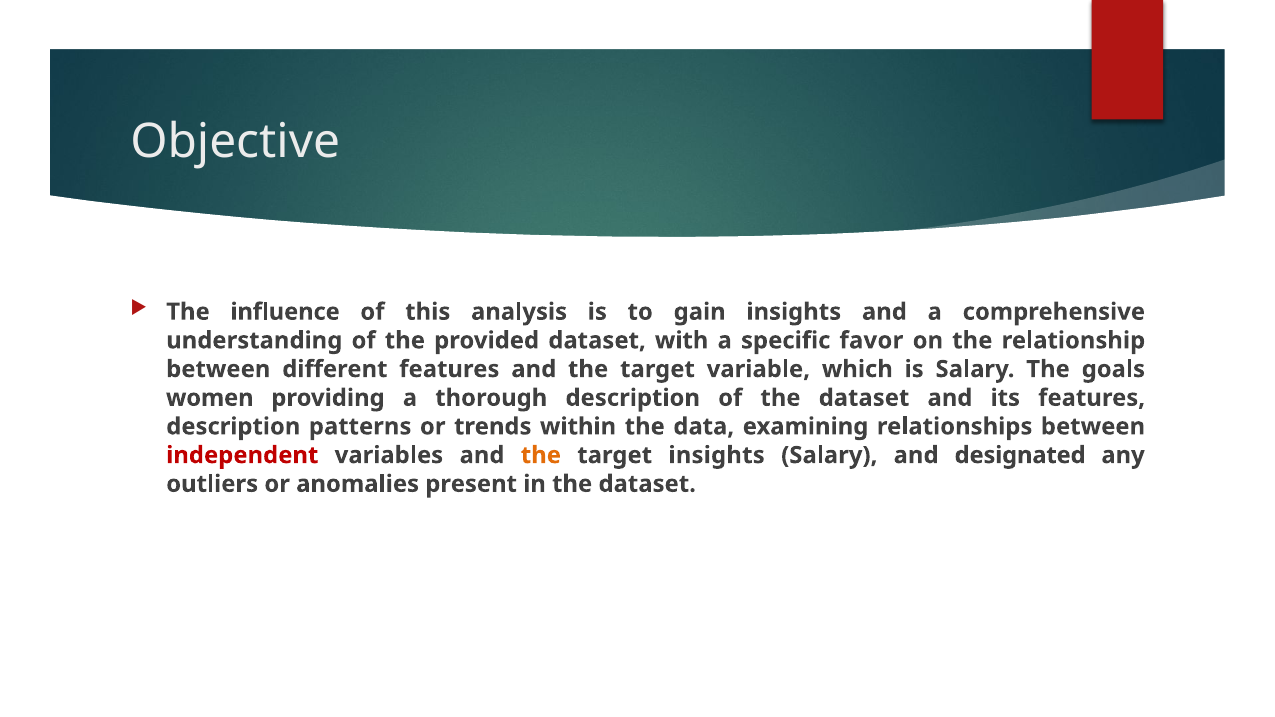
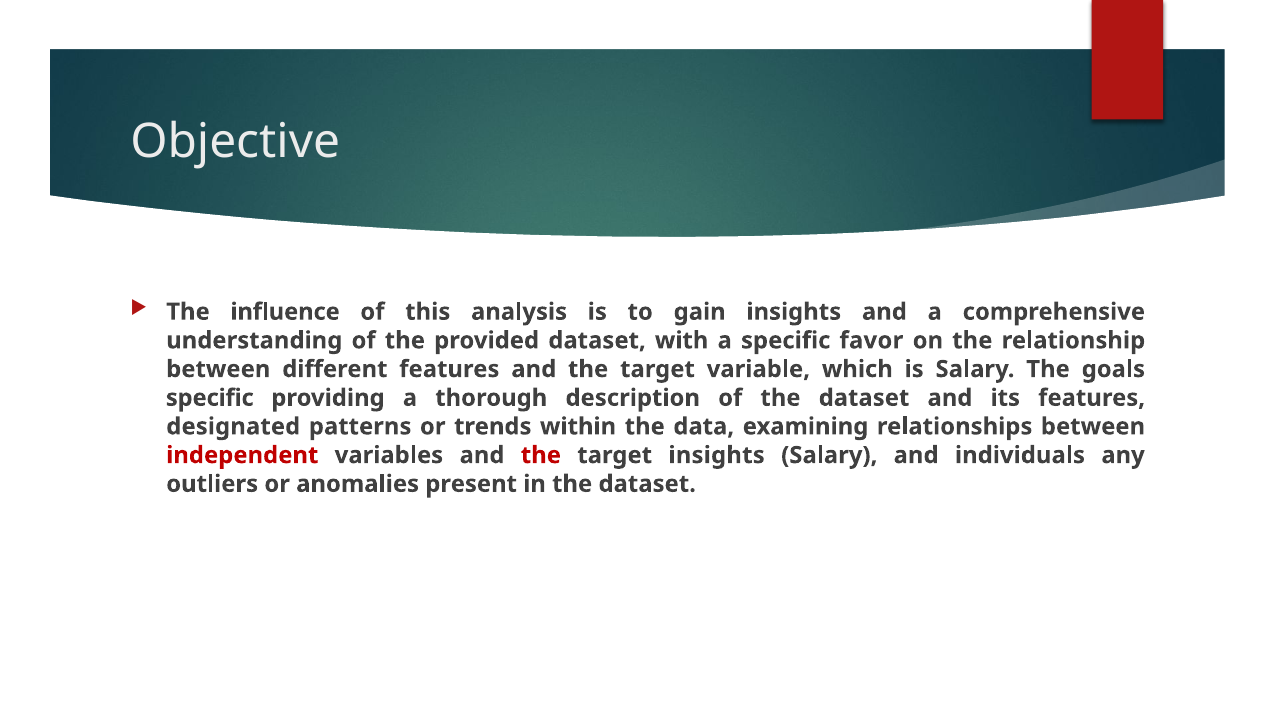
women at (210, 398): women -> specific
description at (233, 427): description -> designated
the at (541, 455) colour: orange -> red
designated: designated -> individuals
